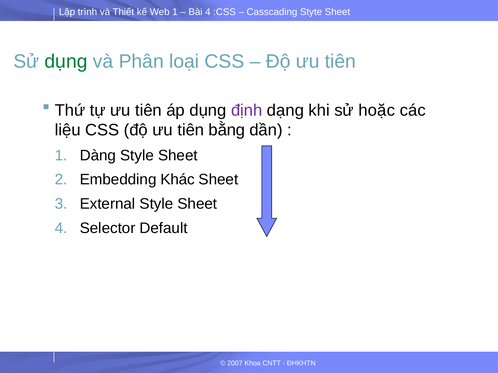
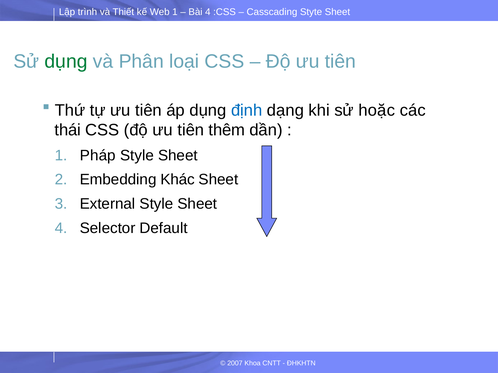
định colour: purple -> blue
liệu: liệu -> thái
bằng: bằng -> thêm
Dàng: Dàng -> Pháp
